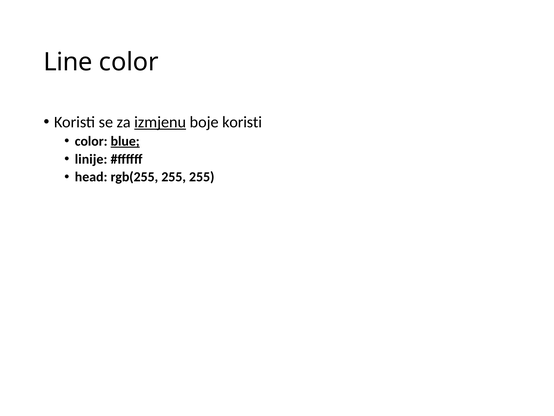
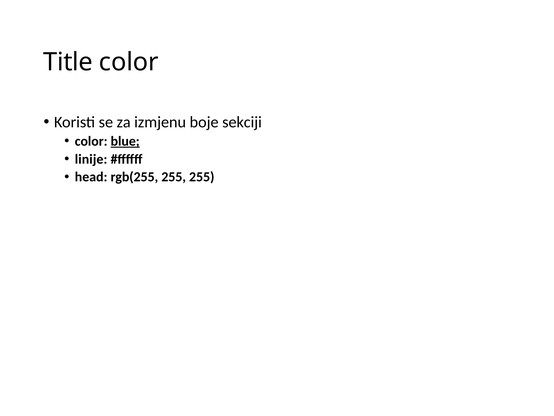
Line: Line -> Title
izmjenu underline: present -> none
boje koristi: koristi -> sekciji
